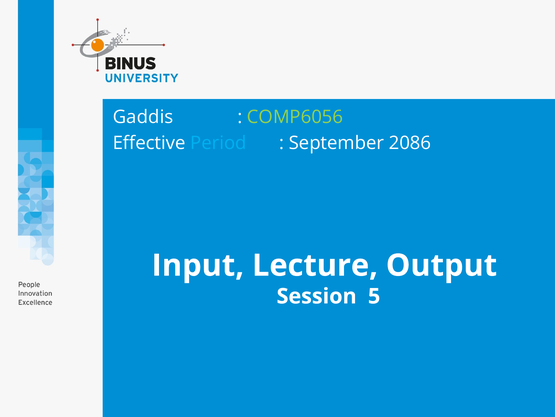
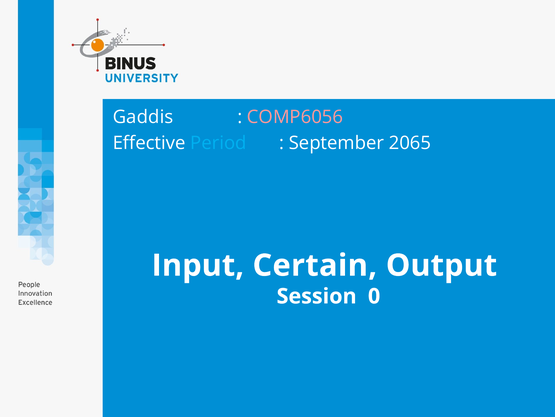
COMP6056 colour: light green -> pink
2086: 2086 -> 2065
Lecture: Lecture -> Certain
5: 5 -> 0
